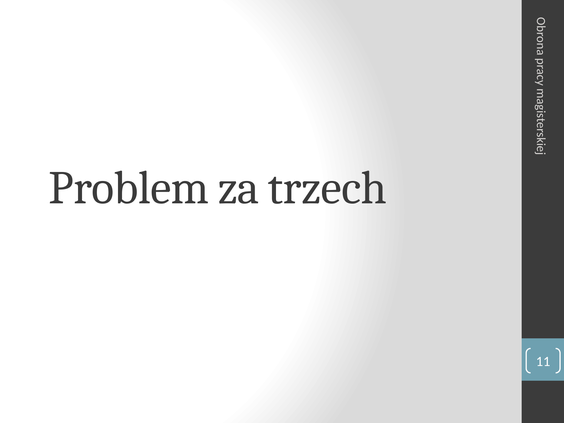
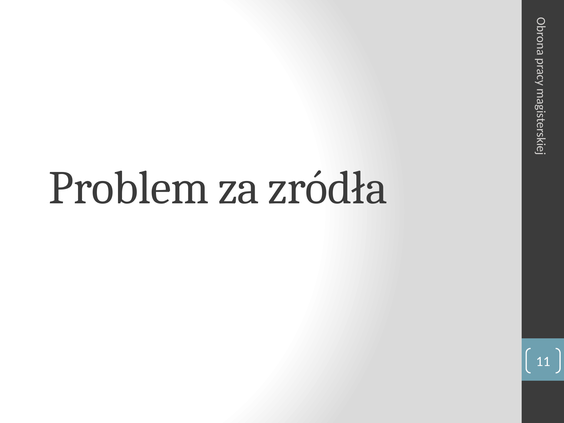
trzech: trzech -> zródła
